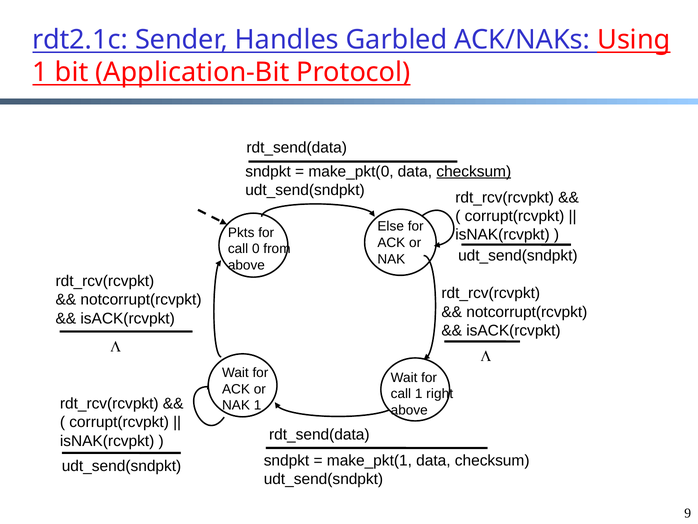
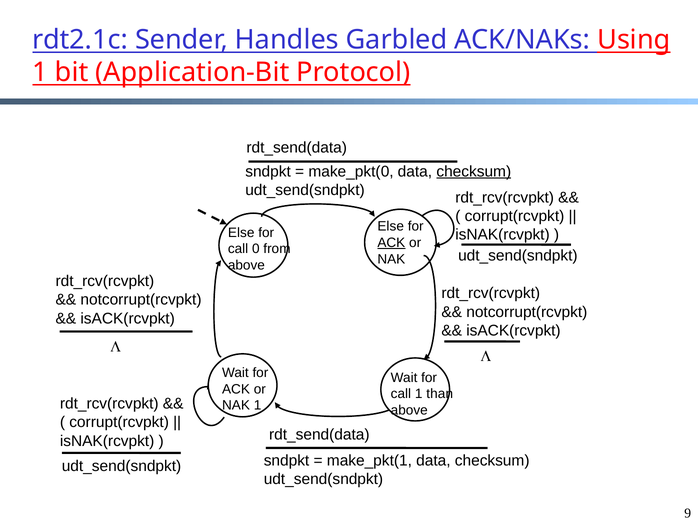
Pkts at (241, 232): Pkts -> Else
ACK at (391, 242) underline: none -> present
right: right -> than
